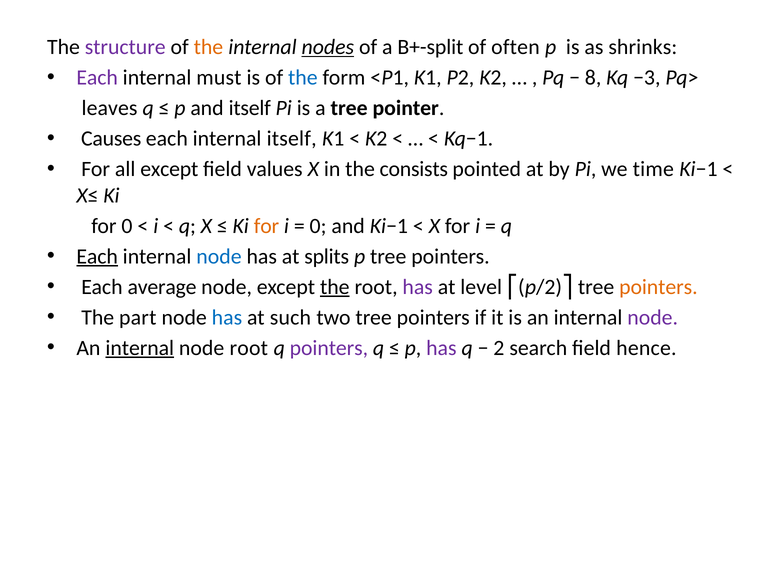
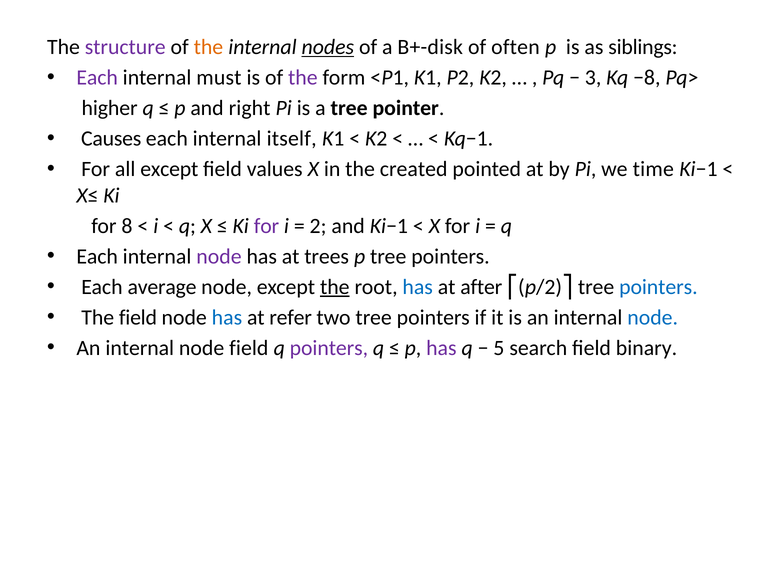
B+-split: B+-split -> B+-disk
shrinks: shrinks -> siblings
the at (303, 78) colour: blue -> purple
8: 8 -> 3
−3: −3 -> −8
leaves: leaves -> higher
and itself: itself -> right
consists: consists -> created
for 0: 0 -> 8
for at (266, 226) colour: orange -> purple
0 at (318, 226): 0 -> 2
Each at (97, 256) underline: present -> none
node at (219, 256) colour: blue -> purple
splits: splits -> trees
has at (418, 287) colour: purple -> blue
level: level -> after
pointers at (658, 287) colour: orange -> blue
The part: part -> field
such: such -> refer
node at (653, 317) colour: purple -> blue
internal at (140, 348) underline: present -> none
node root: root -> field
2: 2 -> 5
hence: hence -> binary
